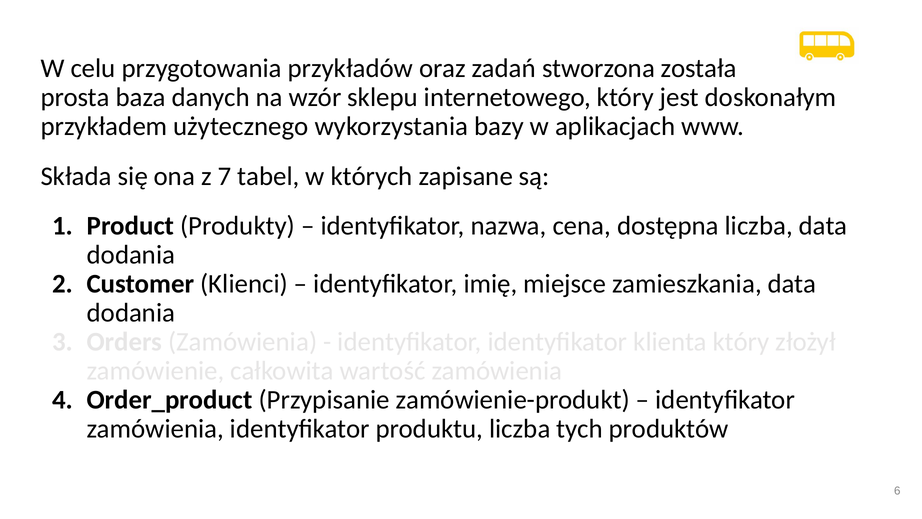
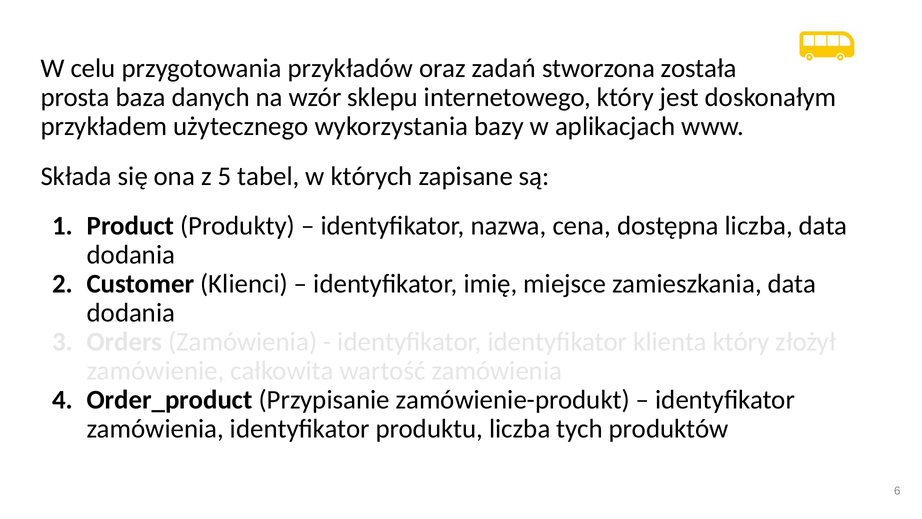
7: 7 -> 5
